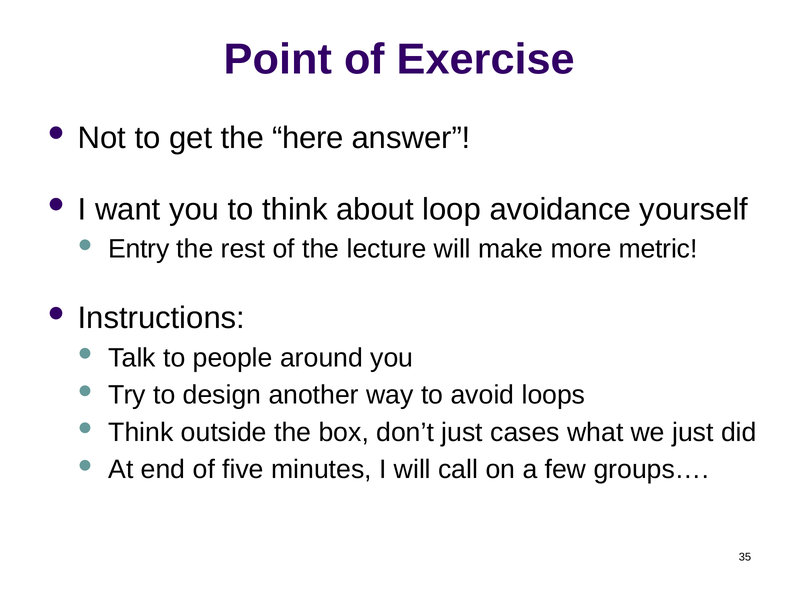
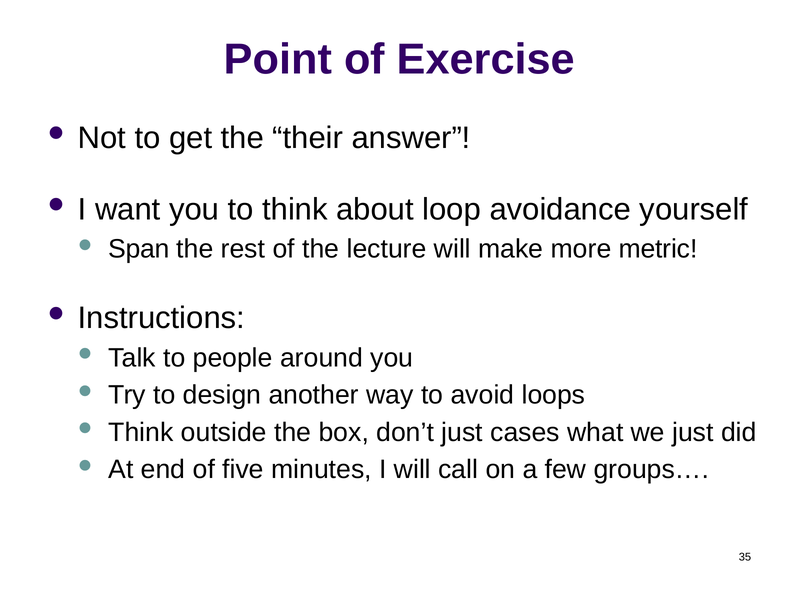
here: here -> their
Entry: Entry -> Span
